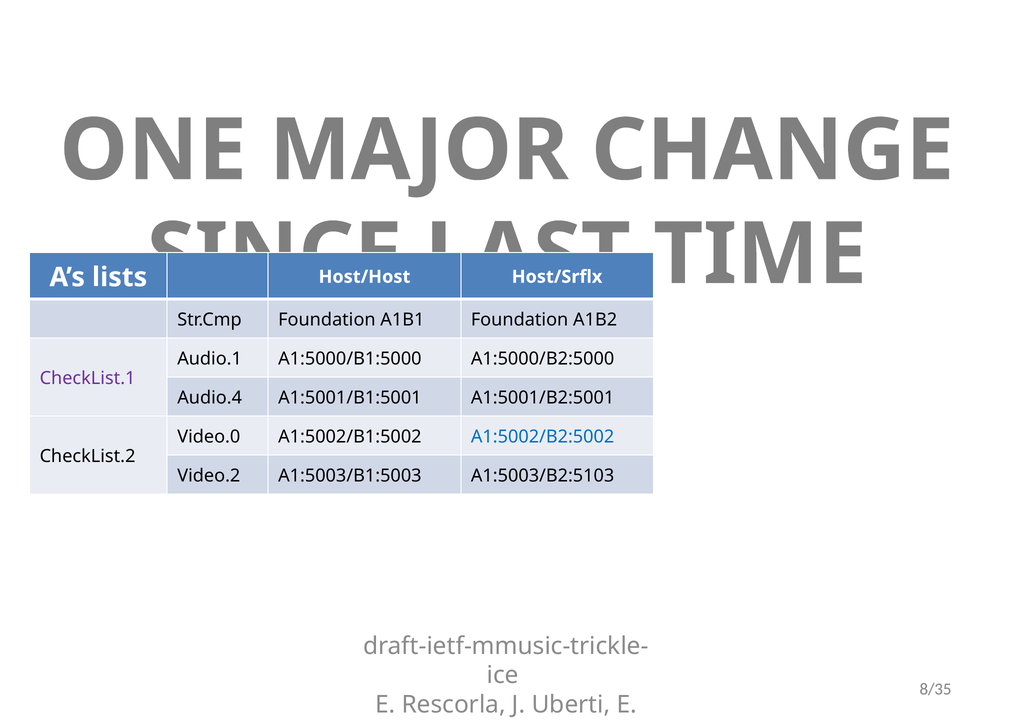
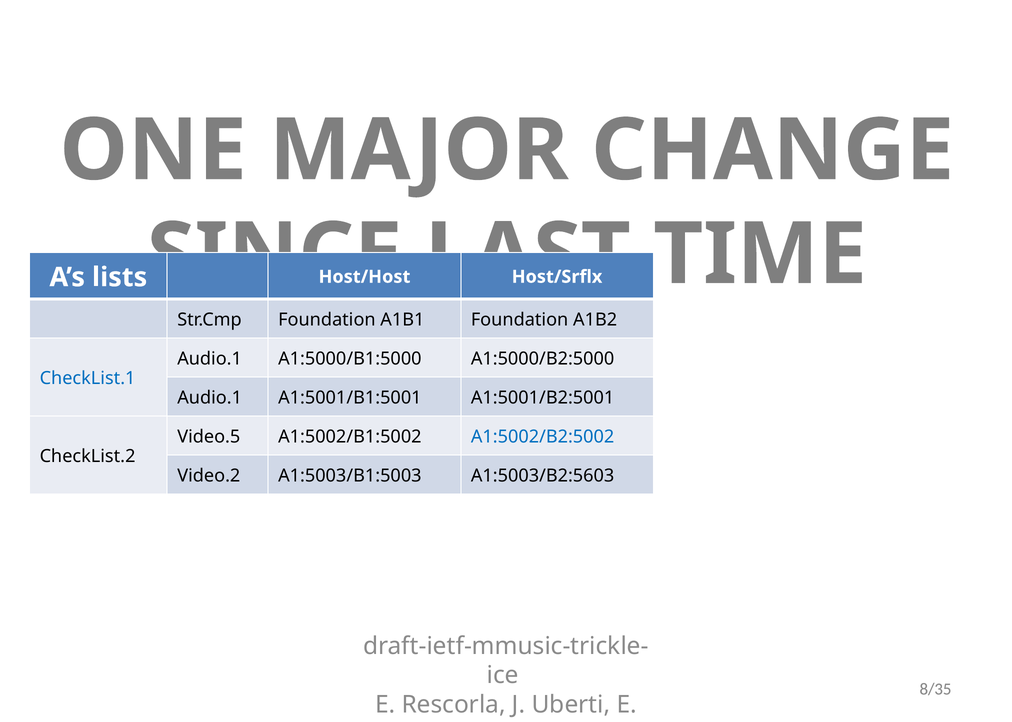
CheckList.1 colour: purple -> blue
Audio.4 at (210, 398): Audio.4 -> Audio.1
Video.0: Video.0 -> Video.5
A1:5003/B2:5103: A1:5003/B2:5103 -> A1:5003/B2:5603
